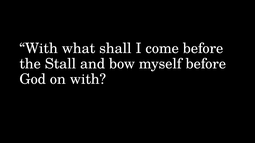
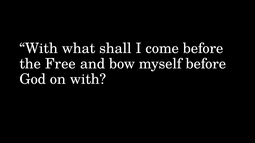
Stall: Stall -> Free
